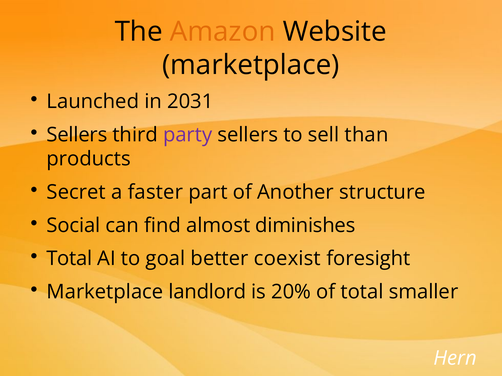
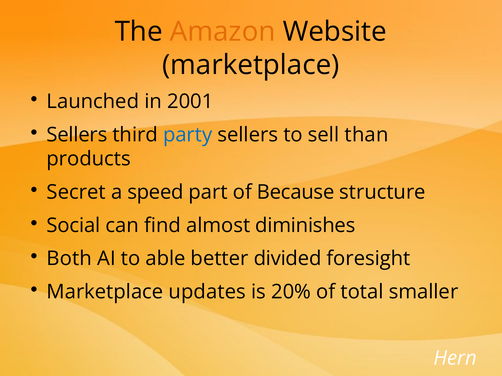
2031: 2031 -> 2001
party colour: purple -> blue
faster: faster -> speed
Another: Another -> Because
Total at (69, 259): Total -> Both
goal: goal -> able
coexist: coexist -> divided
landlord: landlord -> updates
